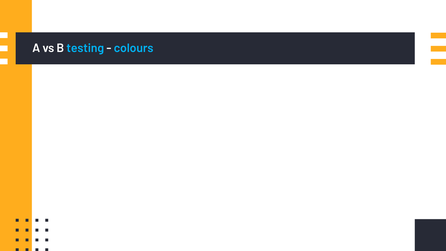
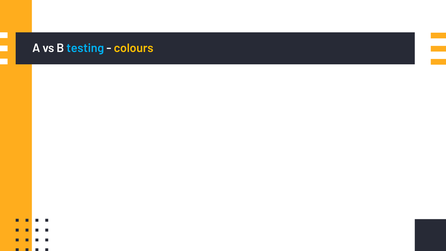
colours colour: light blue -> yellow
